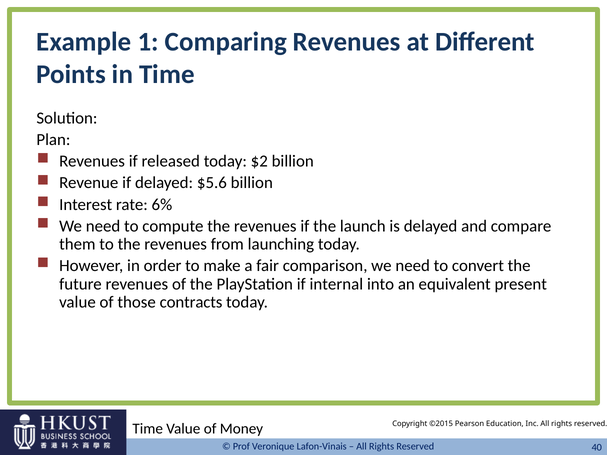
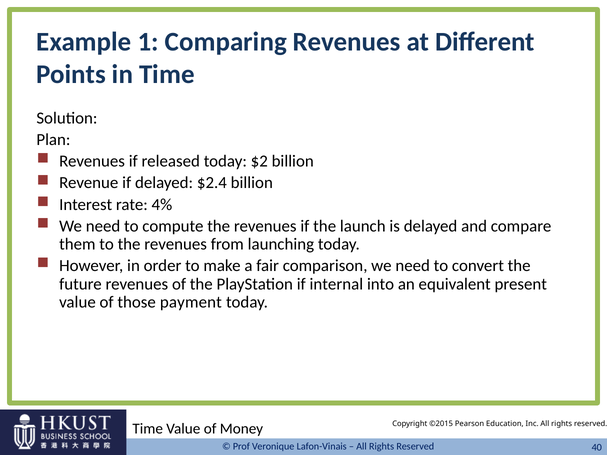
$5.6: $5.6 -> $2.4
6%: 6% -> 4%
contracts: contracts -> payment
